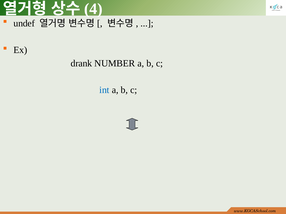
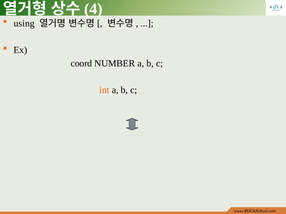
undef: undef -> using
drank: drank -> coord
int colour: blue -> orange
